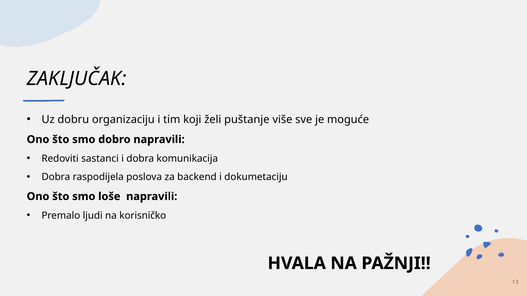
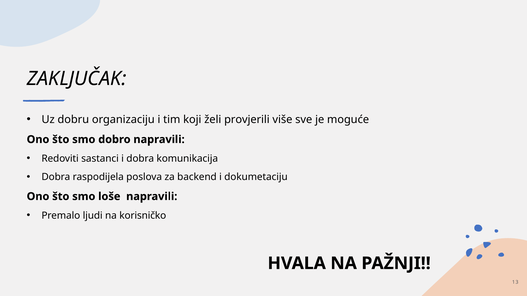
puštanje: puštanje -> provjerili
